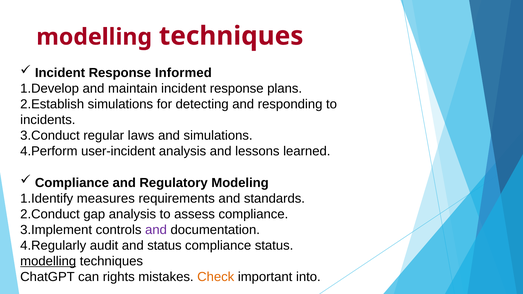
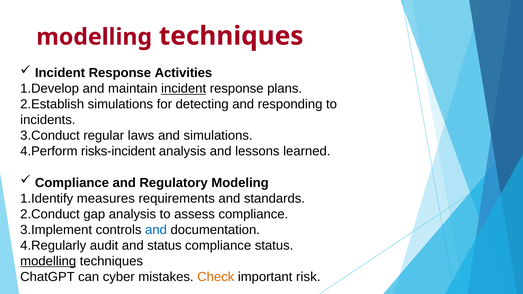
Informed: Informed -> Activities
incident at (184, 89) underline: none -> present
user-incident: user-incident -> risks-incident
and at (156, 230) colour: purple -> blue
rights: rights -> cyber
into: into -> risk
